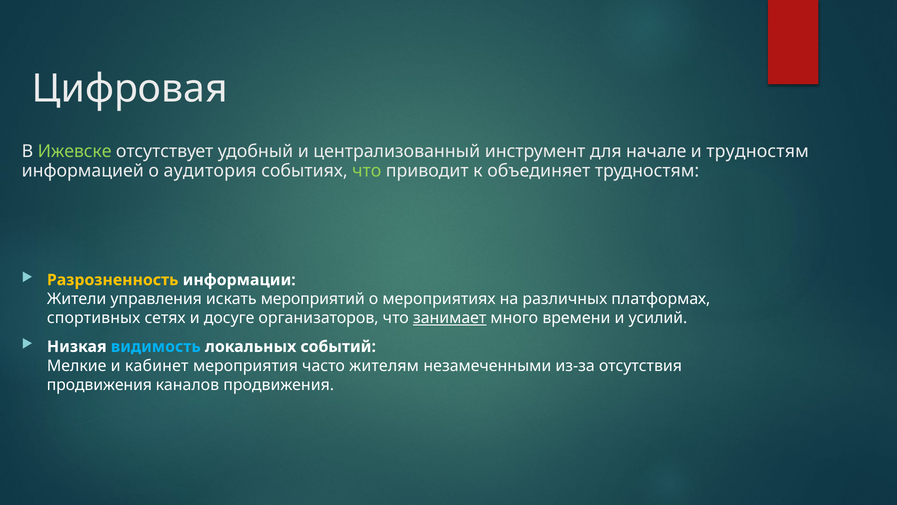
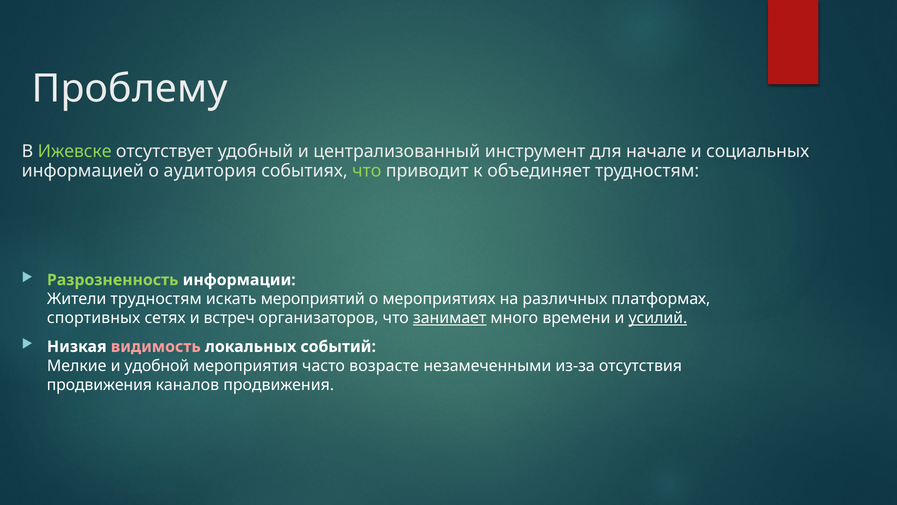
Цифровая: Цифровая -> Проблему
и трудностям: трудностям -> социальных
Разрозненность colour: yellow -> light green
Жители управления: управления -> трудностям
досуге: досуге -> встреч
усилий underline: none -> present
видимость colour: light blue -> pink
кабинет: кабинет -> удобной
жителям: жителям -> возрасте
